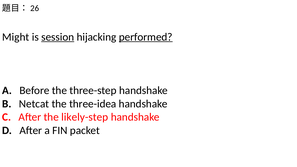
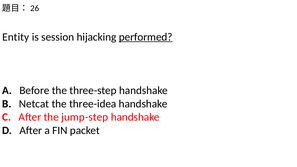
Might: Might -> Entity
session underline: present -> none
likely-step: likely-step -> jump-step
